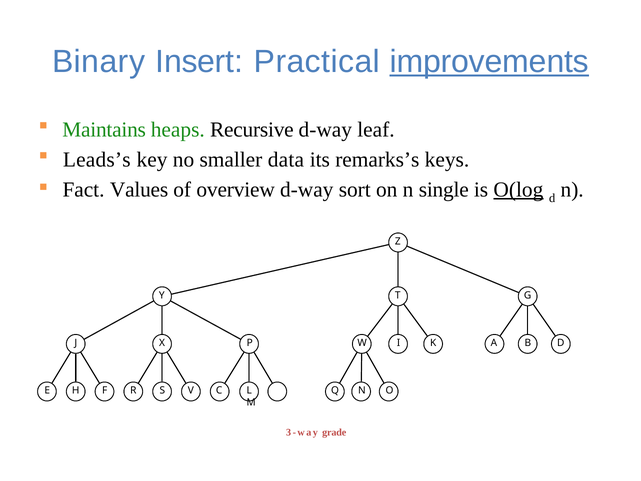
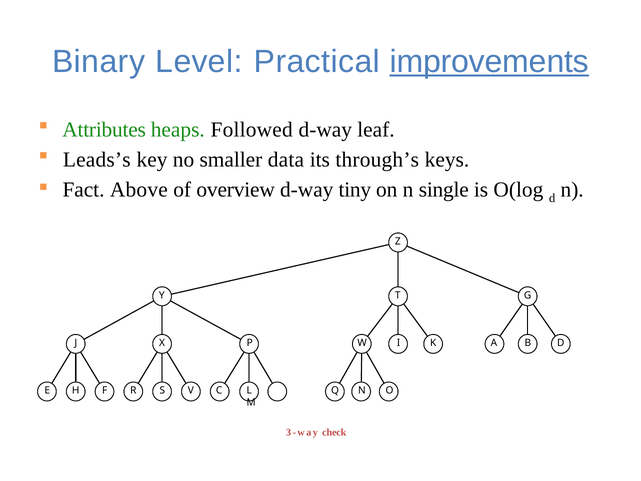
Insert: Insert -> Level
Maintains: Maintains -> Attributes
Recursive: Recursive -> Followed
remarks’s: remarks’s -> through’s
Values: Values -> Above
sort: sort -> tiny
O(log underline: present -> none
grade: grade -> check
